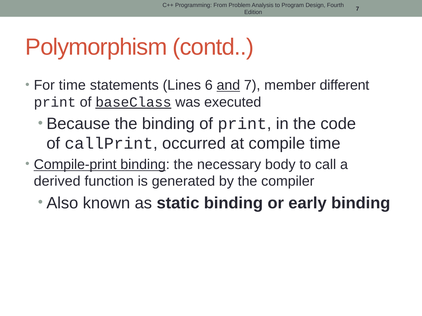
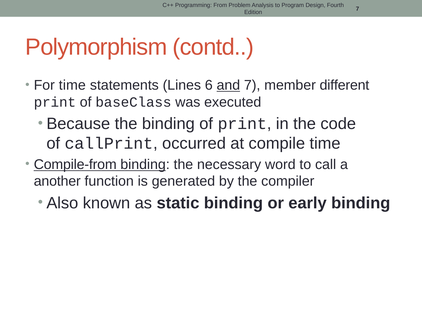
baseClass underline: present -> none
Compile-print: Compile-print -> Compile-from
body: body -> word
derived: derived -> another
